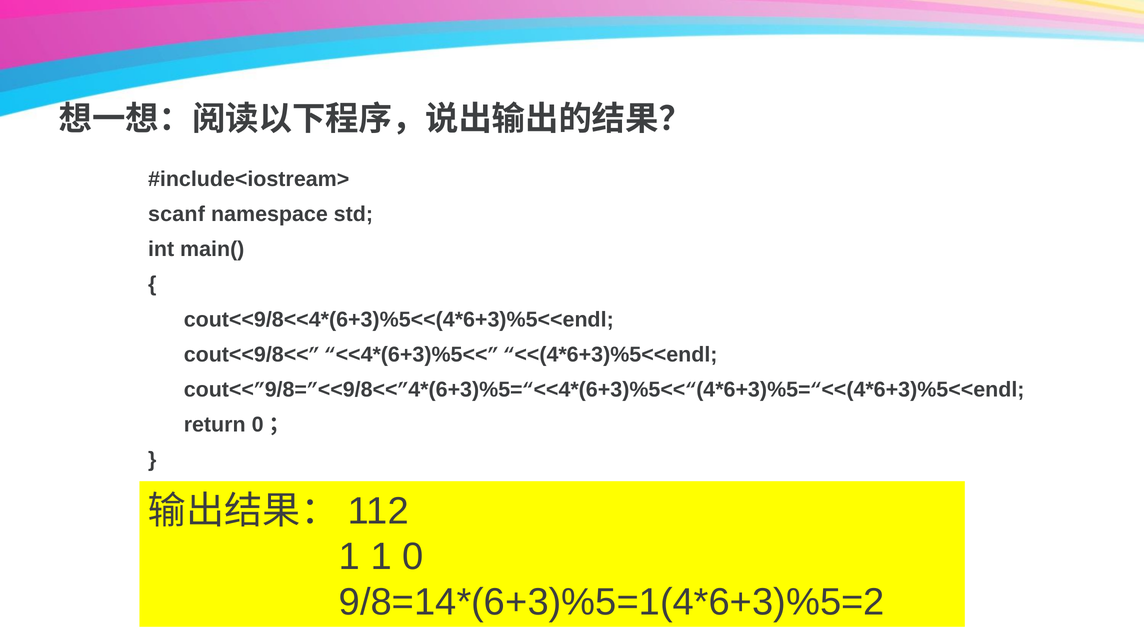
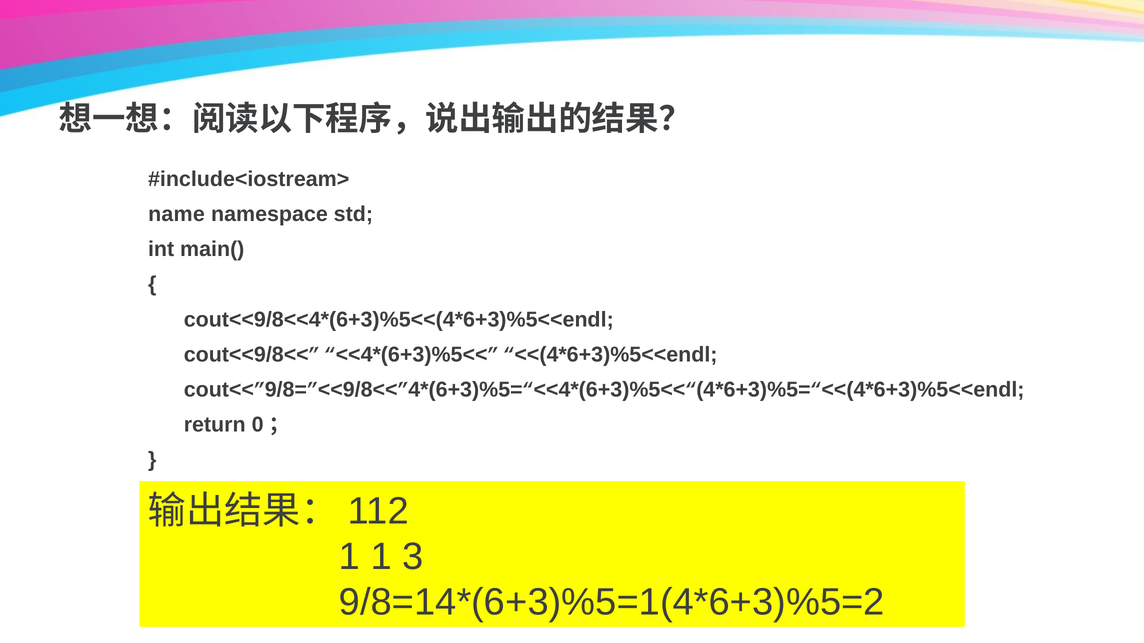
scanf: scanf -> name
0: 0 -> 3
